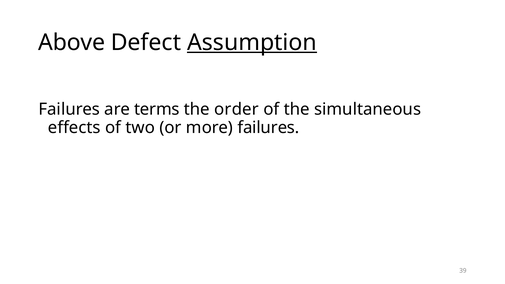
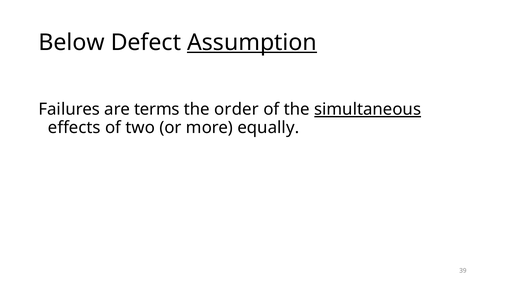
Above: Above -> Below
simultaneous underline: none -> present
more failures: failures -> equally
